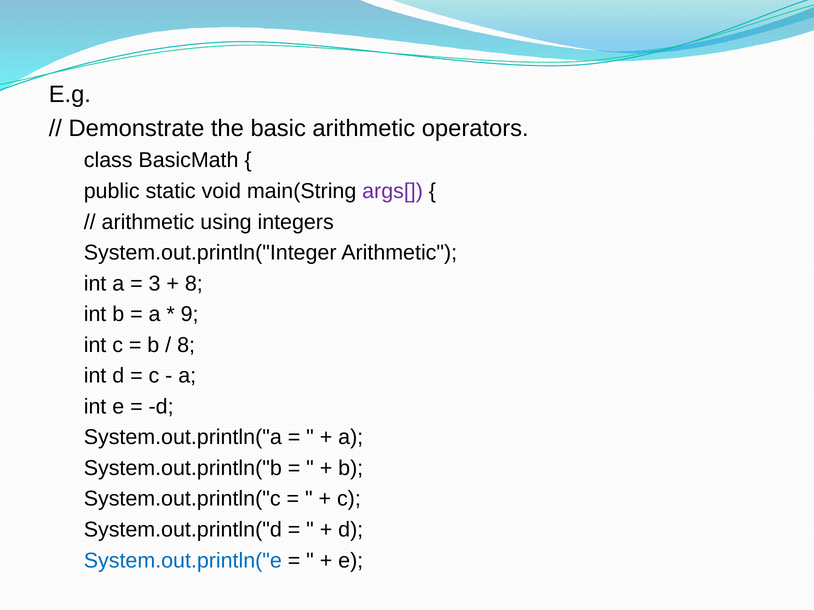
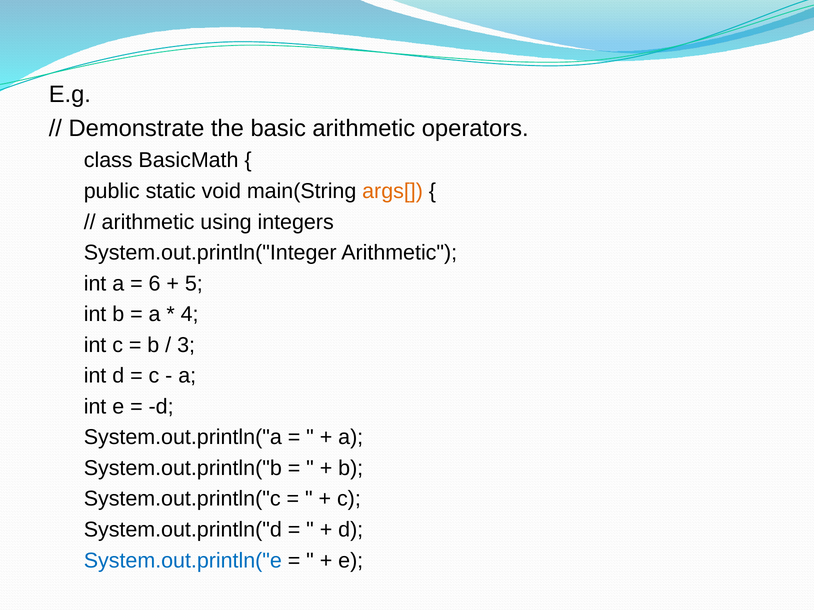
args[ colour: purple -> orange
3: 3 -> 6
8 at (194, 284): 8 -> 5
9: 9 -> 4
8 at (186, 345): 8 -> 3
